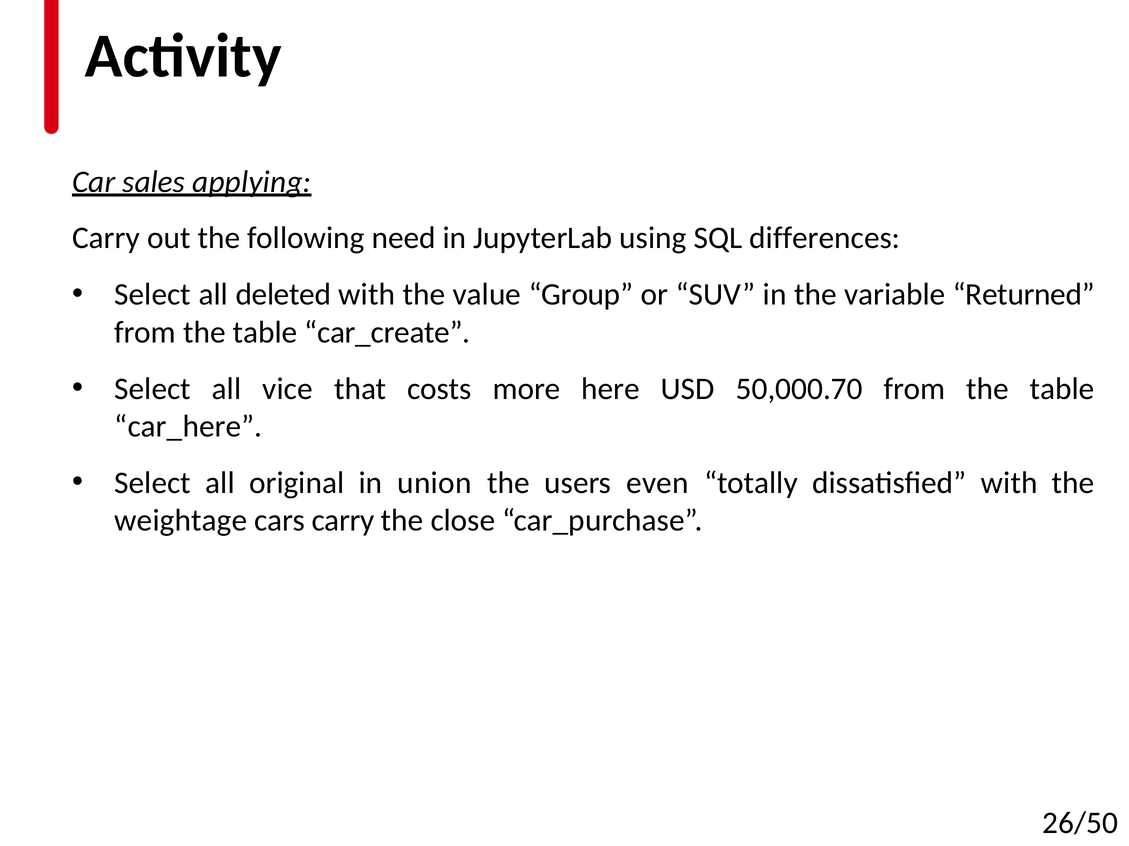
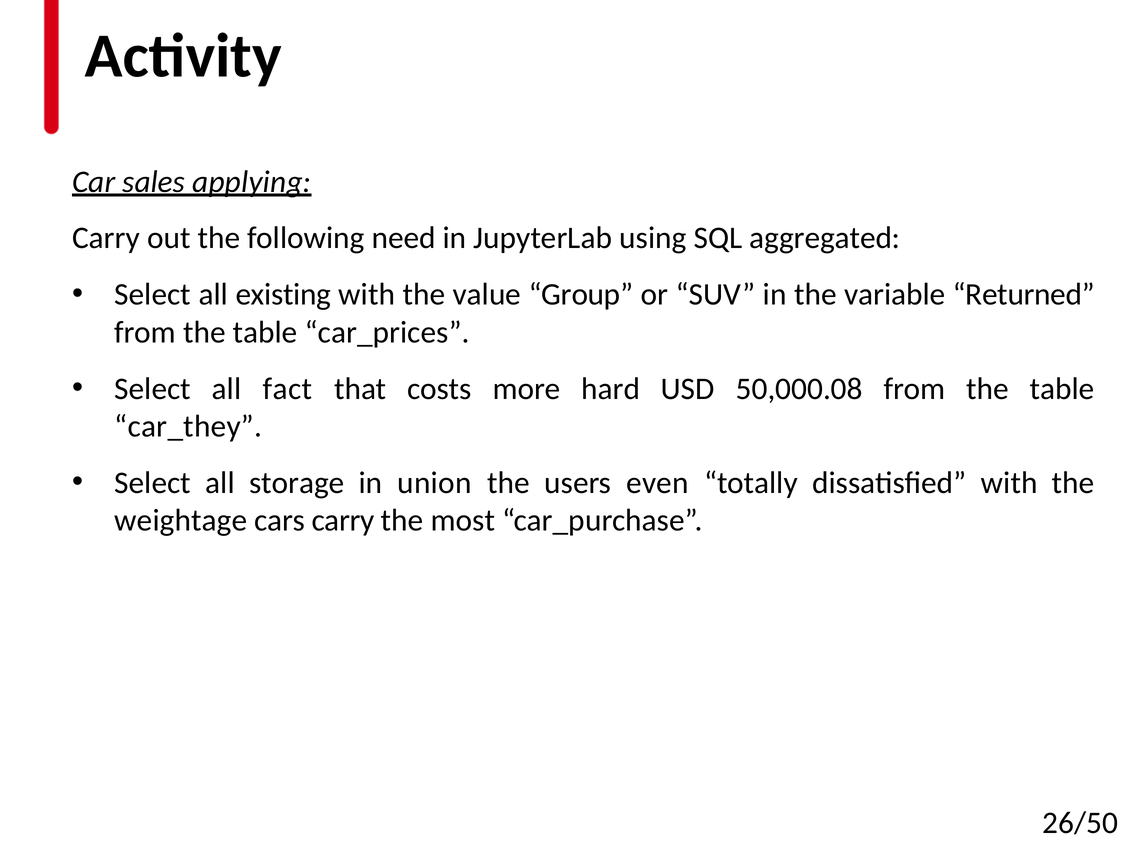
differences: differences -> aggregated
deleted: deleted -> existing
car_create: car_create -> car_prices
vice: vice -> fact
here: here -> hard
50,000.70: 50,000.70 -> 50,000.08
car_here: car_here -> car_they
original: original -> storage
close: close -> most
